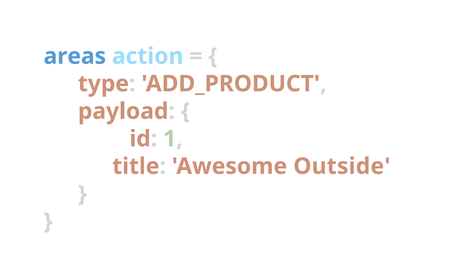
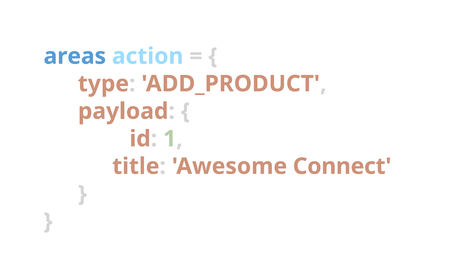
Outside: Outside -> Connect
